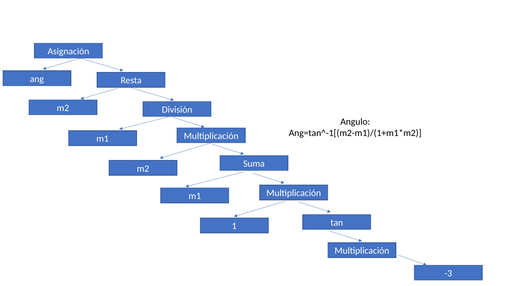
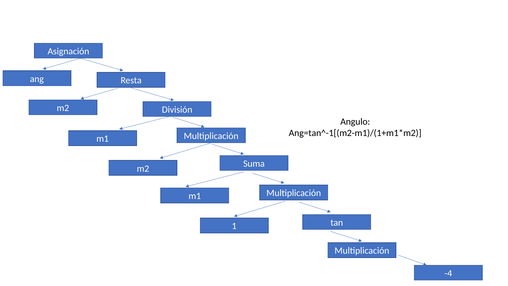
-3: -3 -> -4
